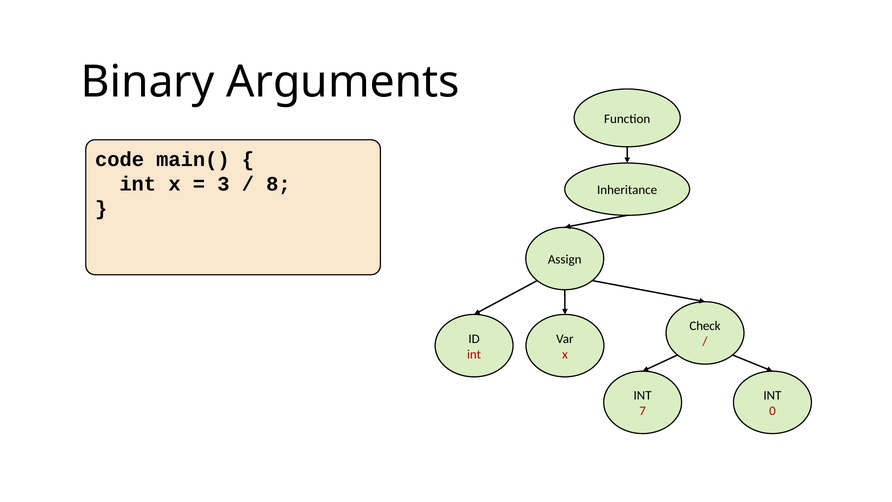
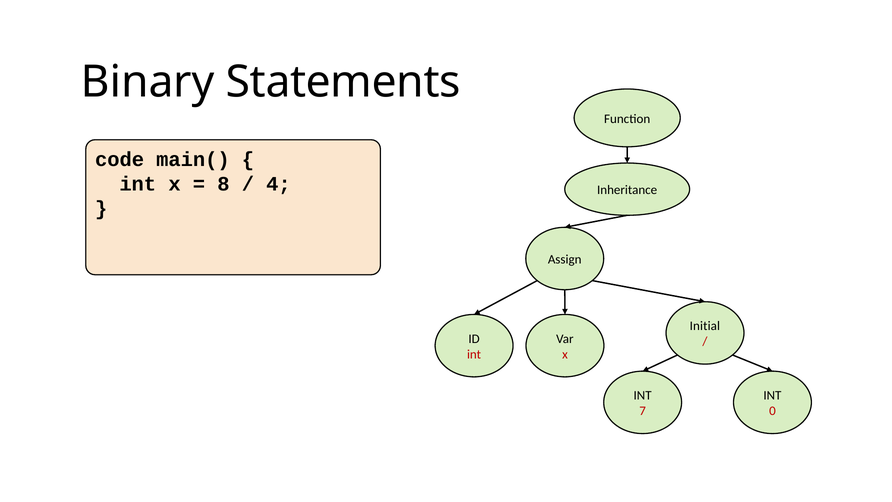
Arguments: Arguments -> Statements
3: 3 -> 8
8: 8 -> 4
Check: Check -> Initial
